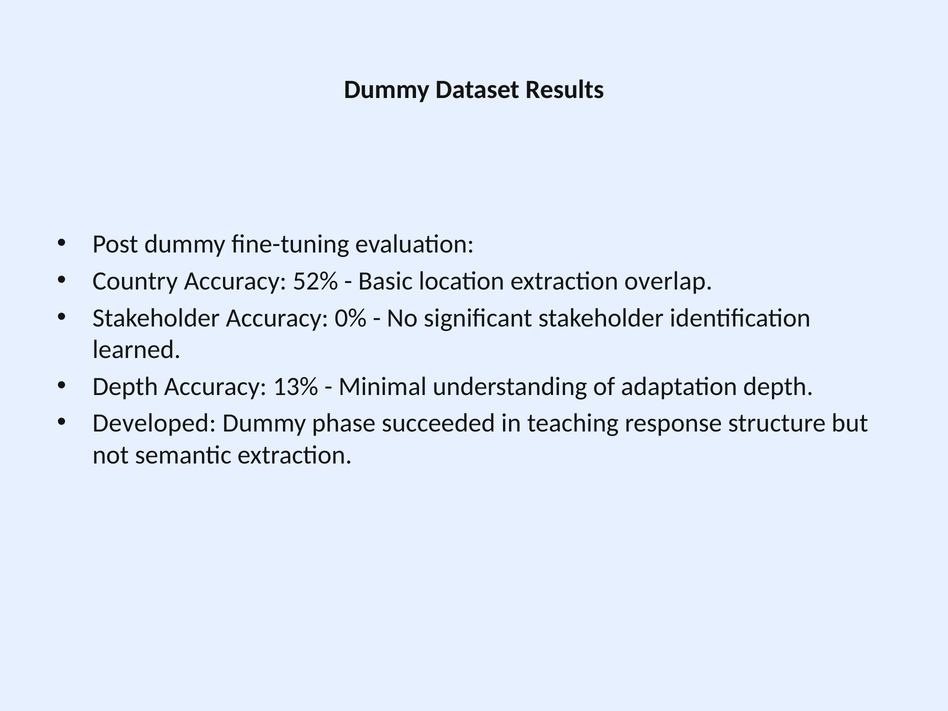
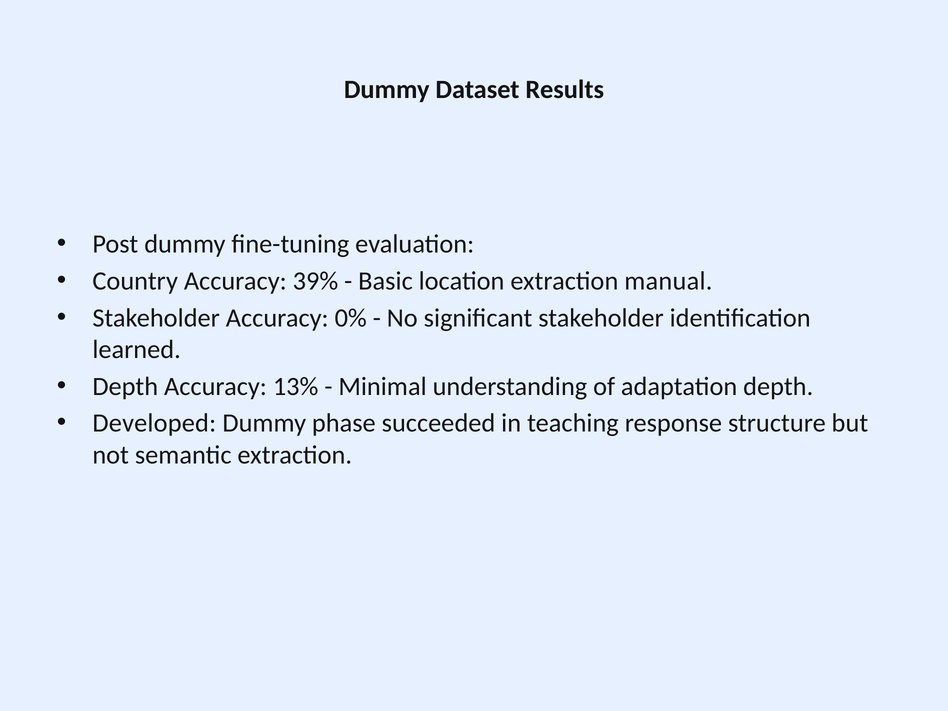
52%: 52% -> 39%
overlap: overlap -> manual
